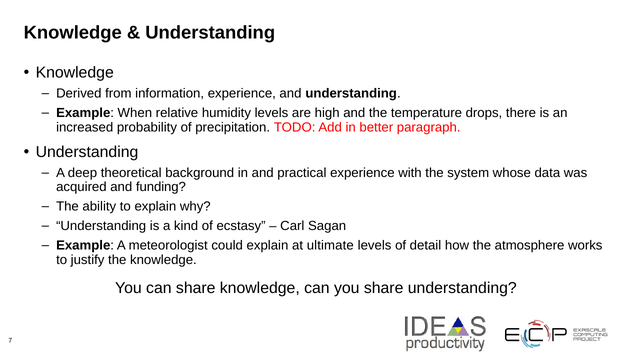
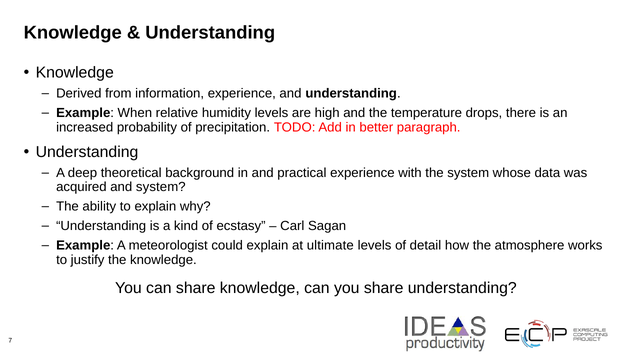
and funding: funding -> system
